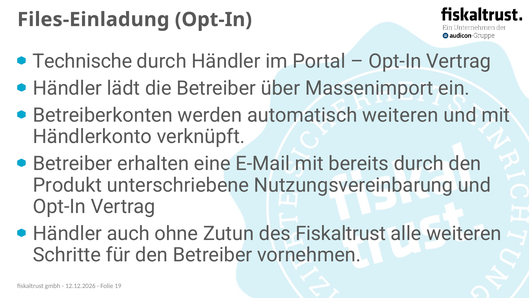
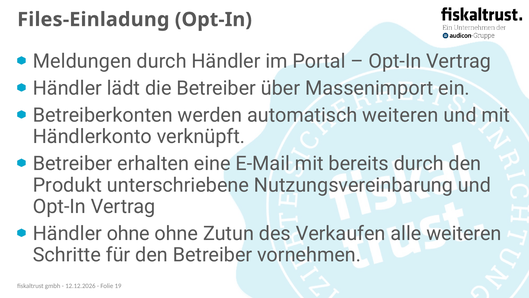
Technische: Technische -> Meldungen
Händler auch: auch -> ohne
des Fiskaltrust: Fiskaltrust -> Verkaufen
